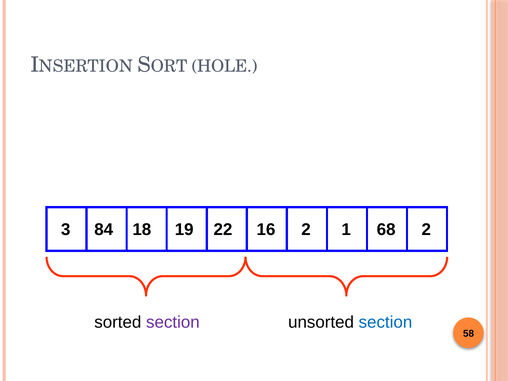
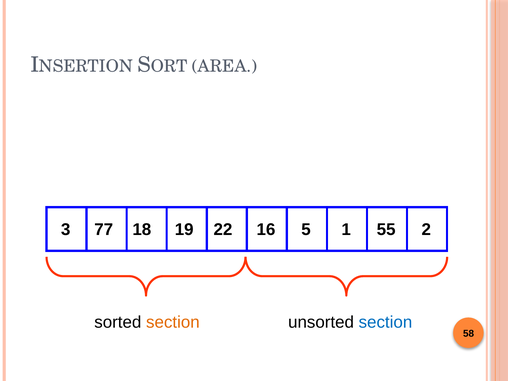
HOLE: HOLE -> AREA
84: 84 -> 77
16 2: 2 -> 5
68: 68 -> 55
section at (173, 322) colour: purple -> orange
